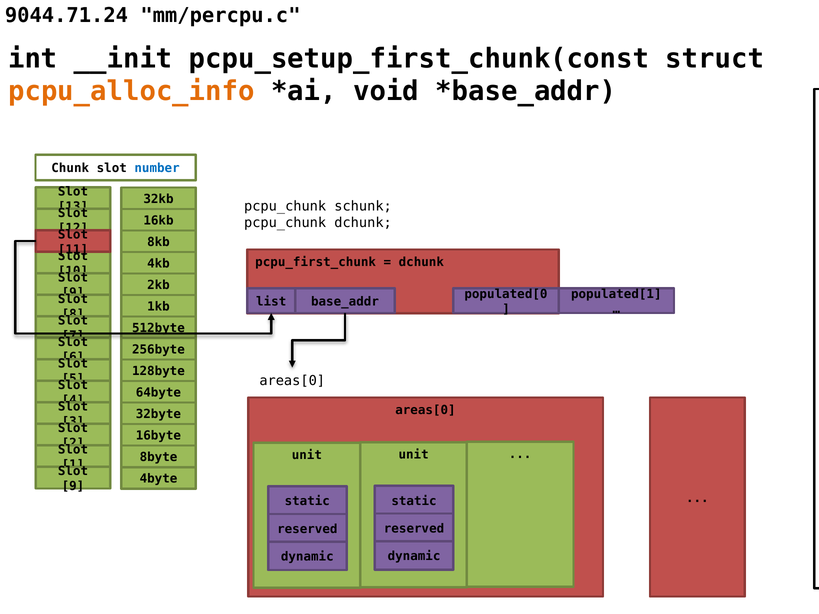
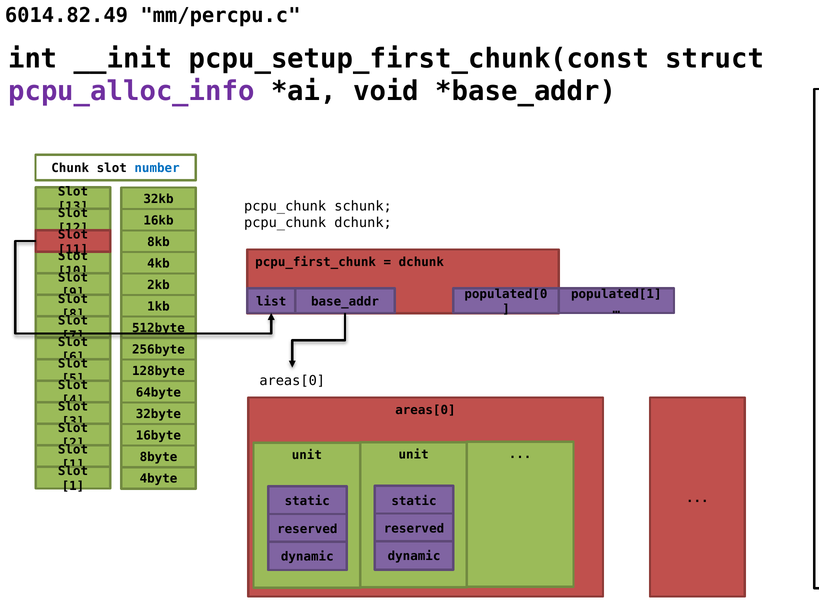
9044.71.24: 9044.71.24 -> 6014.82.49
pcpu_alloc_info colour: orange -> purple
9 at (73, 486): 9 -> 1
